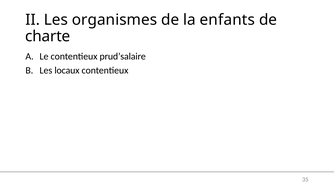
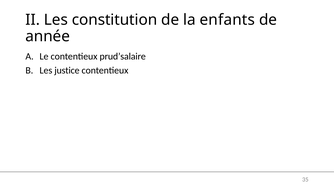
organismes: organismes -> constitution
charte: charte -> année
locaux: locaux -> justice
